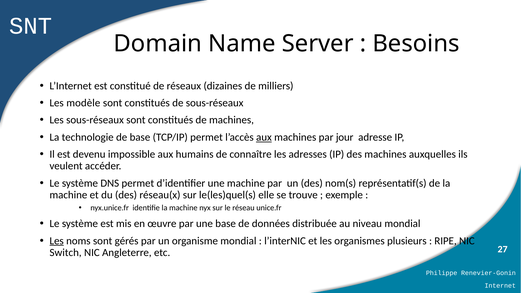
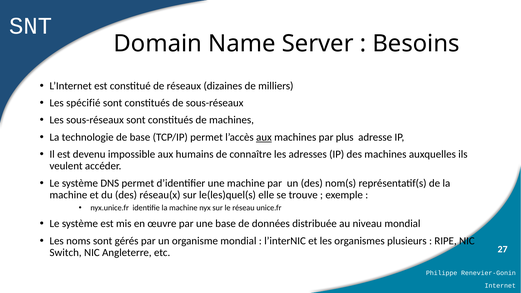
modèle: modèle -> spécifié
jour: jour -> plus
Les at (57, 241) underline: present -> none
